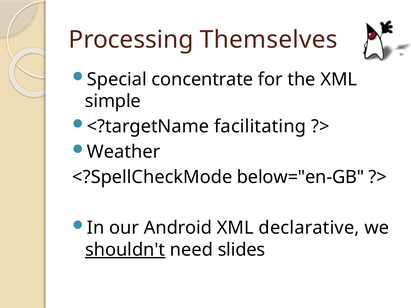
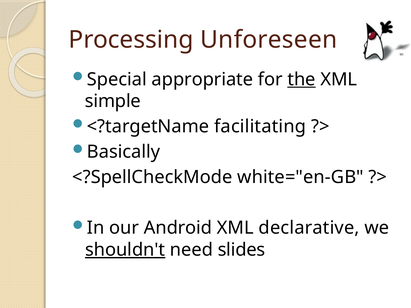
Themselves: Themselves -> Unforeseen
concentrate: concentrate -> appropriate
the underline: none -> present
Weather: Weather -> Basically
below="en-GB: below="en-GB -> white="en-GB
